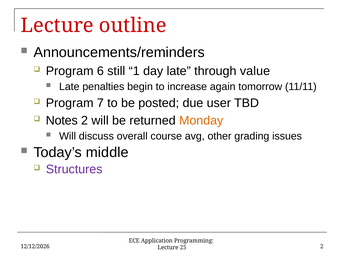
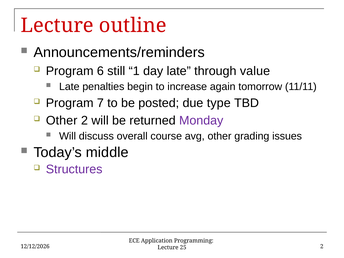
user: user -> type
Notes at (62, 121): Notes -> Other
Monday colour: orange -> purple
